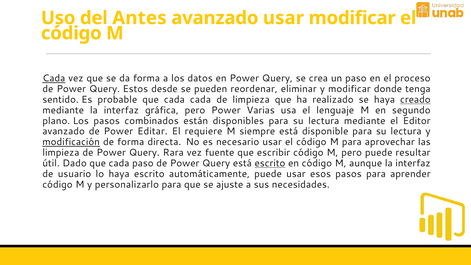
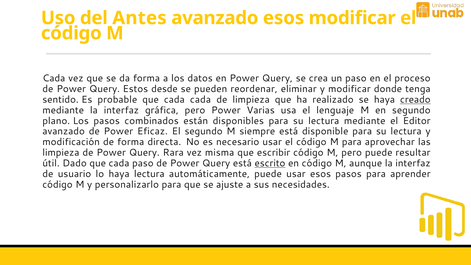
avanzado usar: usar -> esos
Cada at (54, 78) underline: present -> none
Editar: Editar -> Eficaz
El requiere: requiere -> segundo
modificación underline: present -> none
fuente: fuente -> misma
haya escrito: escrito -> lectura
